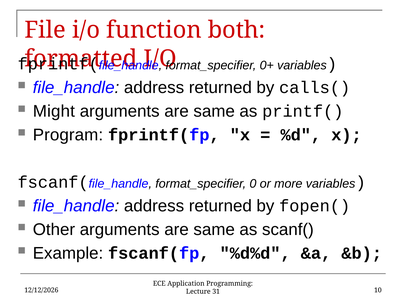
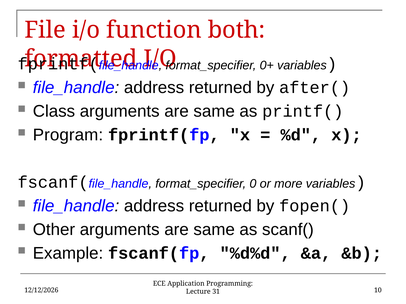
calls(: calls( -> after(
Might: Might -> Class
